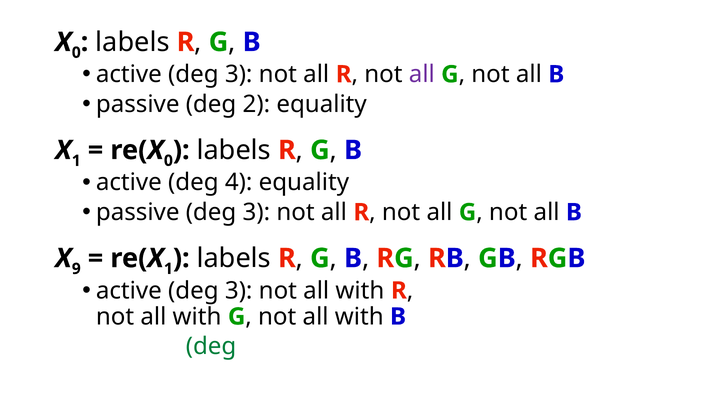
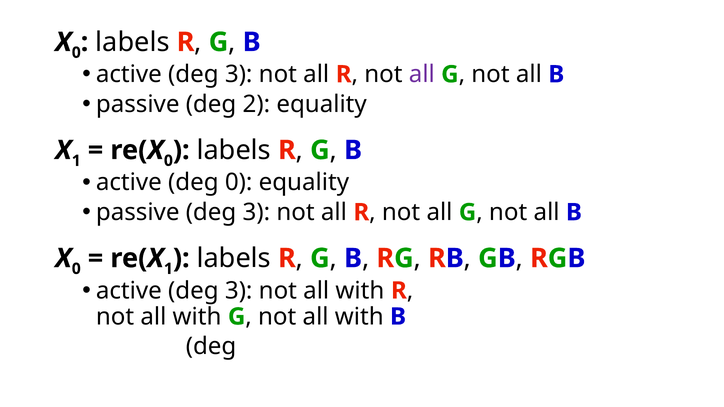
deg 4: 4 -> 0
9 at (76, 269): 9 -> 0
deg at (211, 347) colour: green -> black
